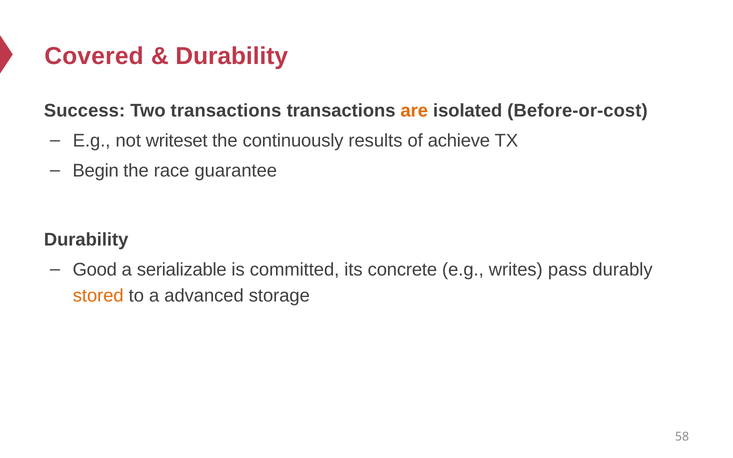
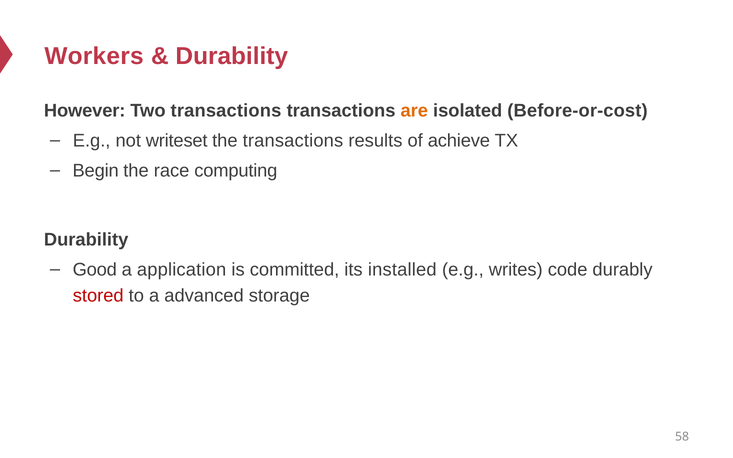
Covered: Covered -> Workers
Success: Success -> However
the continuously: continuously -> transactions
guarantee: guarantee -> computing
serializable: serializable -> application
concrete: concrete -> installed
pass: pass -> code
stored colour: orange -> red
